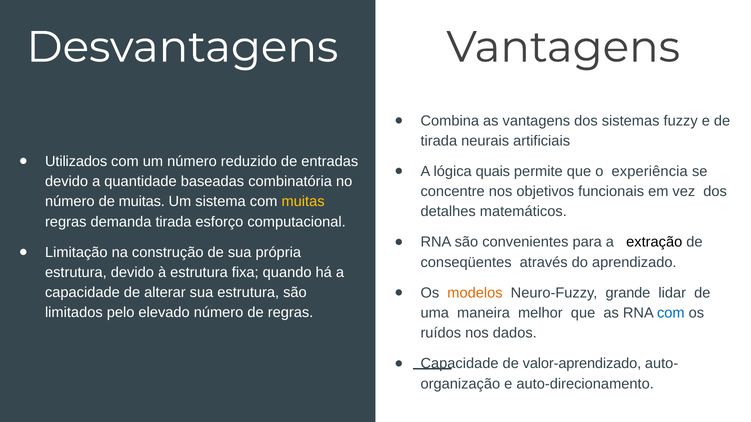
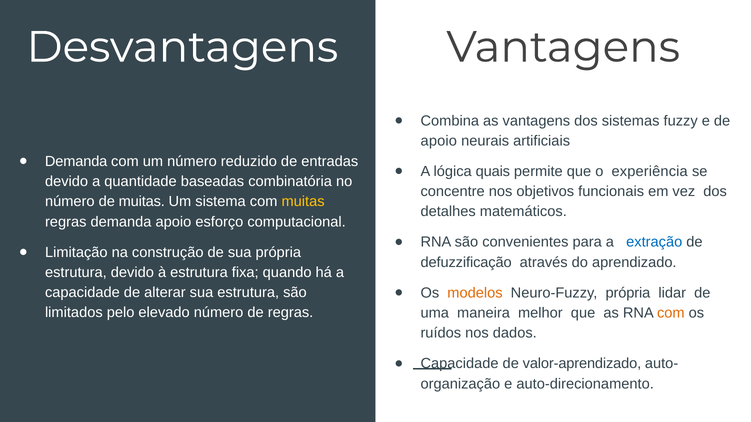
tirada at (439, 141): tirada -> apoio
Utilizados at (76, 162): Utilizados -> Demanda
demanda tirada: tirada -> apoio
extração colour: black -> blue
conseqüentes: conseqüentes -> defuzzificação
Neuro-Fuzzy grande: grande -> própria
com at (671, 313) colour: blue -> orange
